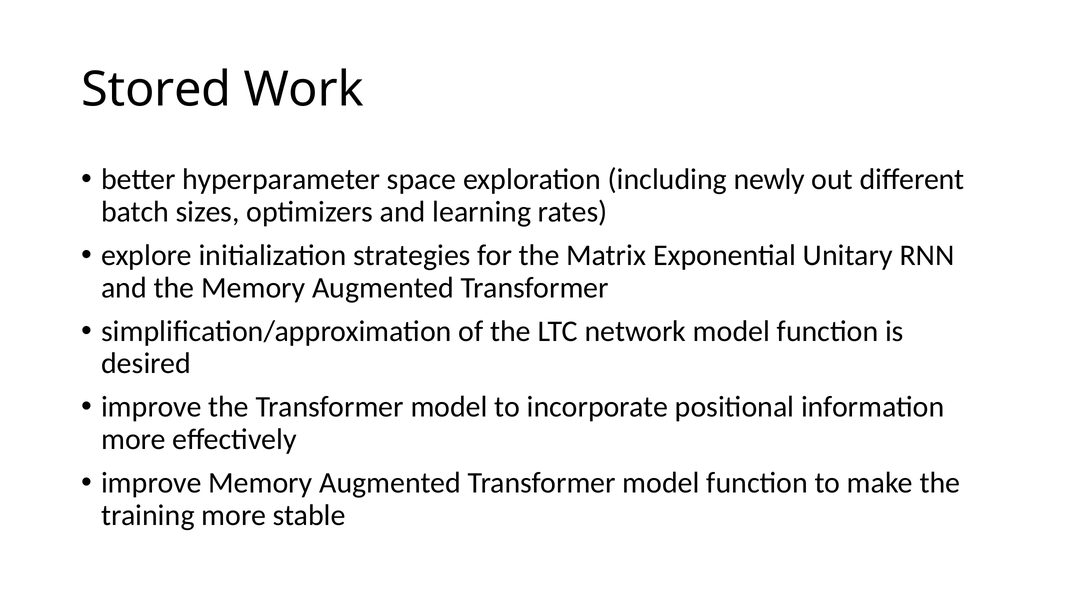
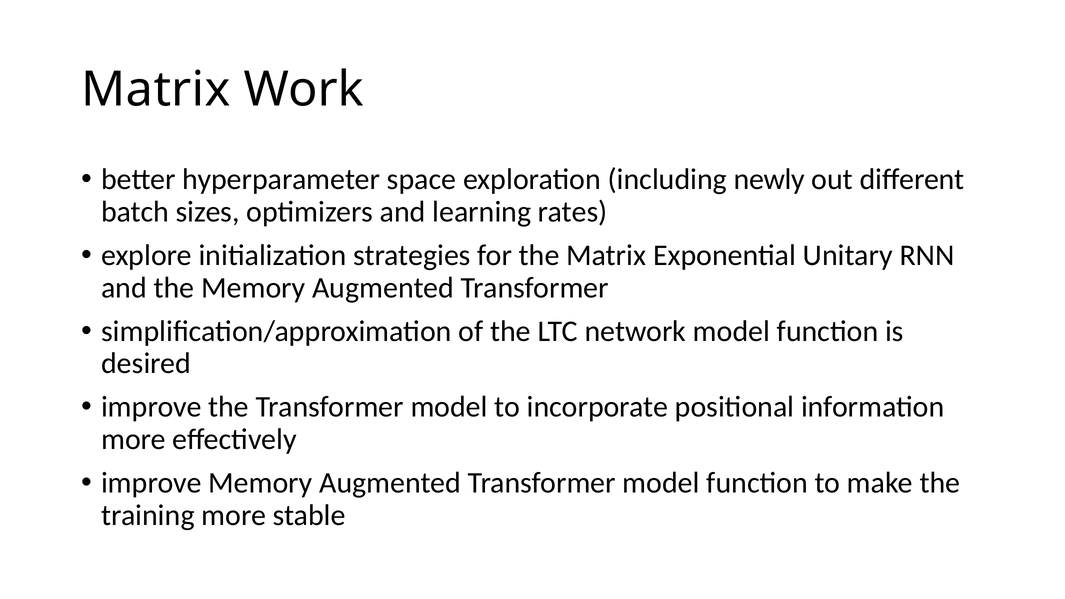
Stored at (156, 89): Stored -> Matrix
